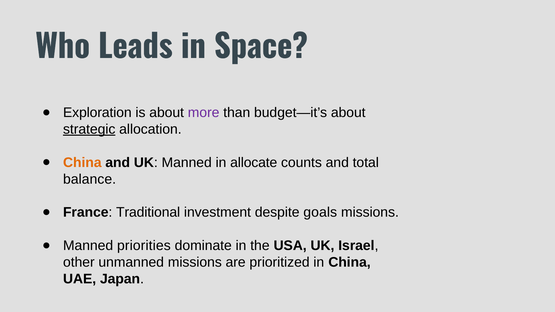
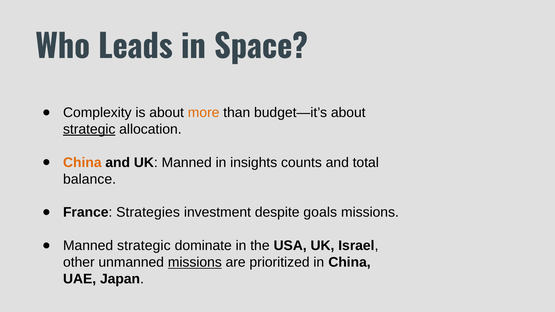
Exploration: Exploration -> Complexity
more colour: purple -> orange
allocate: allocate -> insights
Traditional: Traditional -> Strategies
Manned priorities: priorities -> strategic
missions at (195, 262) underline: none -> present
